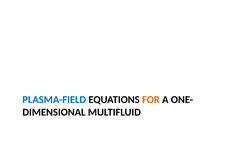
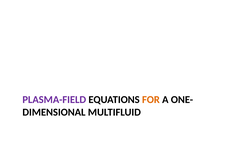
PLASMA-FIELD colour: blue -> purple
